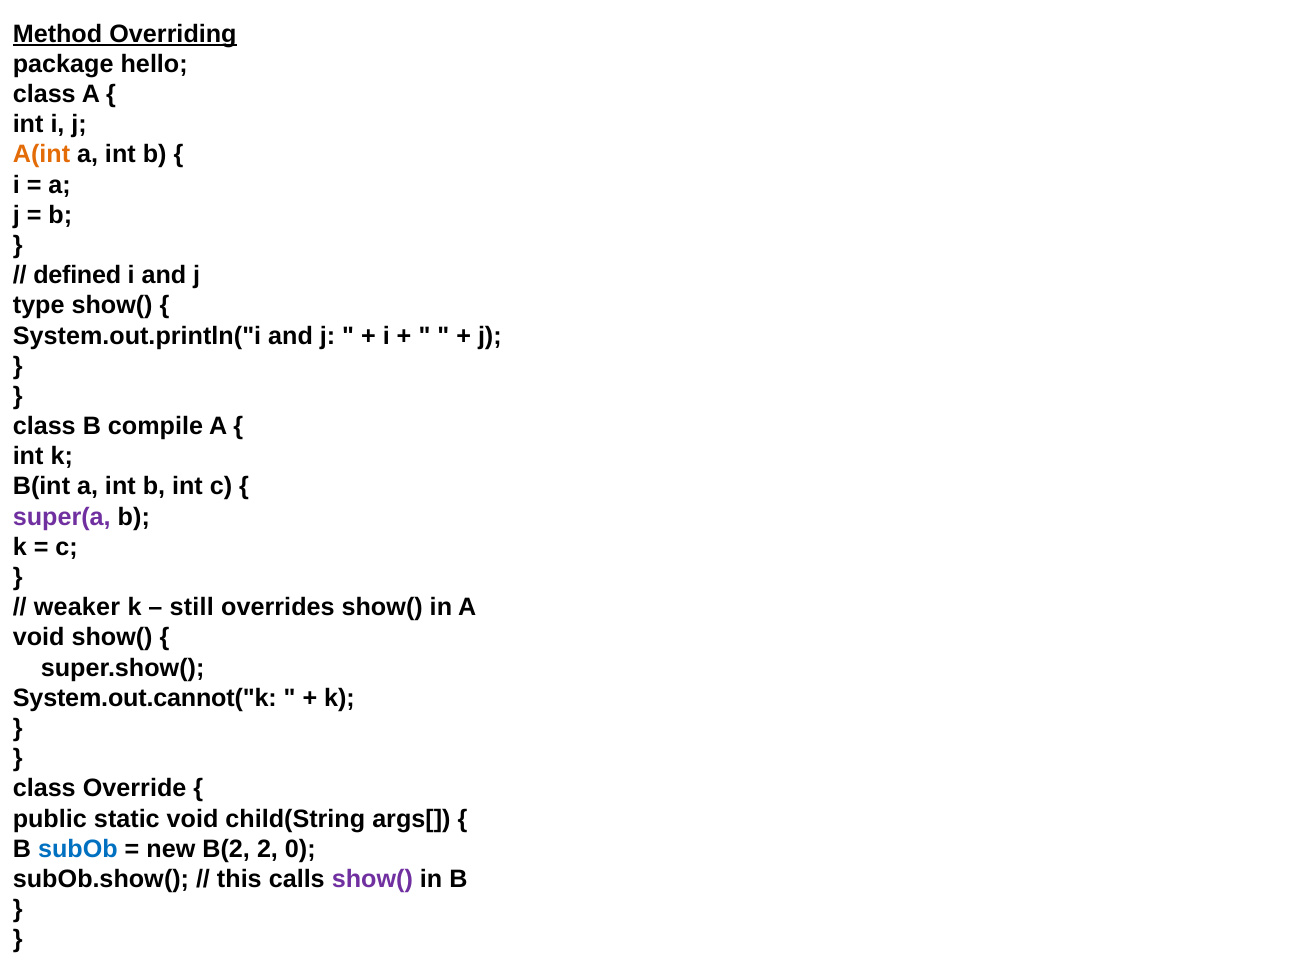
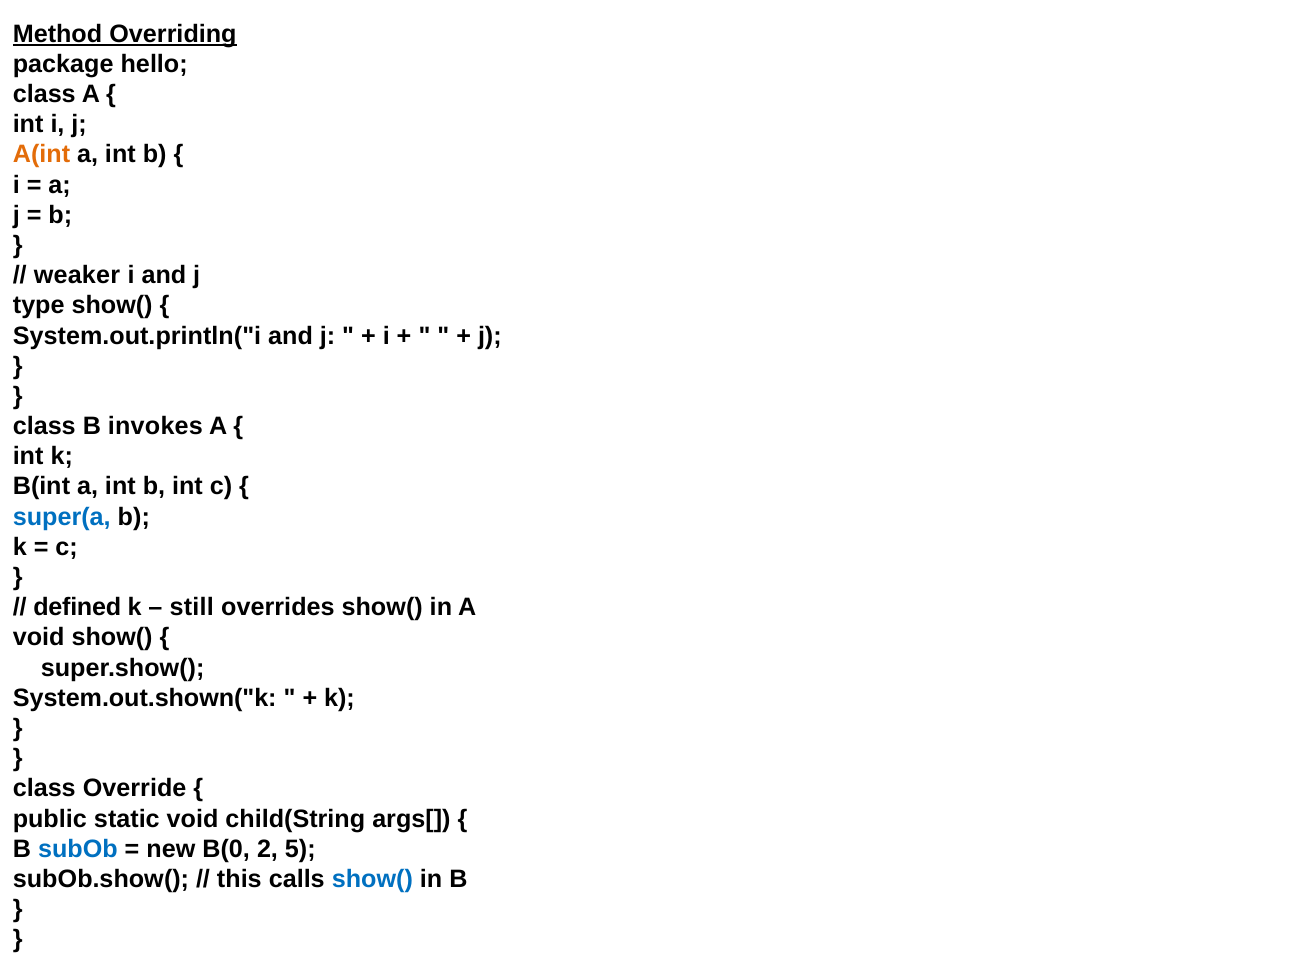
defined: defined -> weaker
compile: compile -> invokes
super(a colour: purple -> blue
weaker: weaker -> defined
System.out.cannot("k: System.out.cannot("k -> System.out.shown("k
B(2: B(2 -> B(0
0: 0 -> 5
show( at (372, 879) colour: purple -> blue
